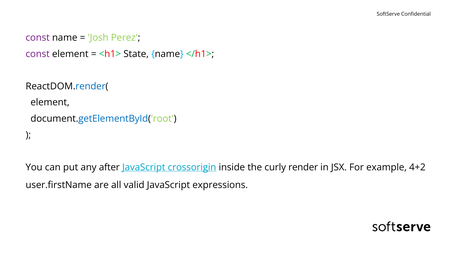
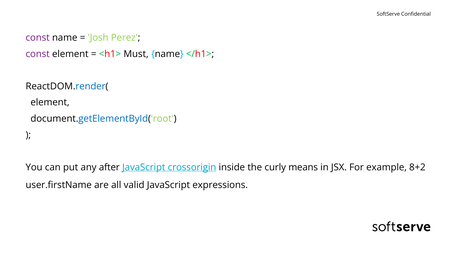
State: State -> Must
render: render -> means
4+2: 4+2 -> 8+2
